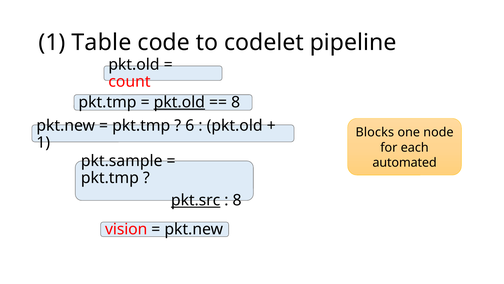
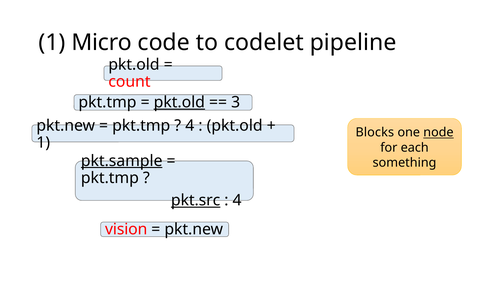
Table: Table -> Micro
8 at (236, 102): 8 -> 3
6 at (190, 125): 6 -> 4
node underline: none -> present
pkt.sample underline: none -> present
automated: automated -> something
8 at (237, 200): 8 -> 4
